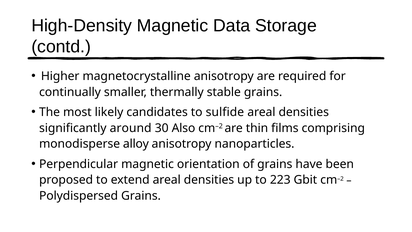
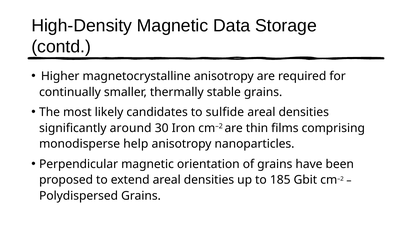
Also: Also -> Iron
alloy: alloy -> help
223: 223 -> 185
